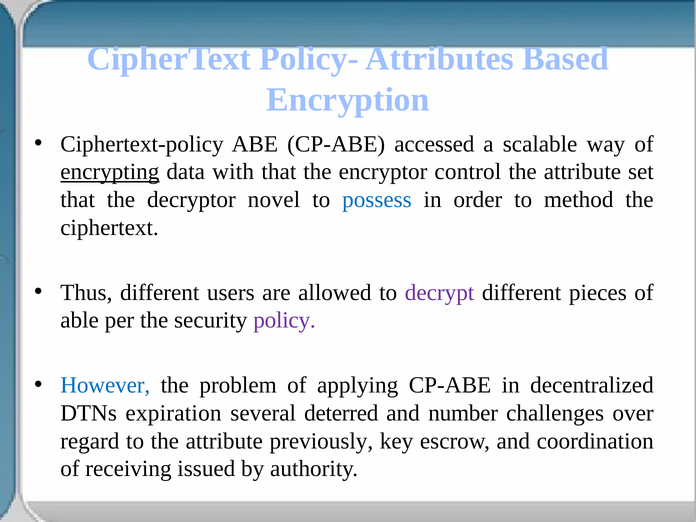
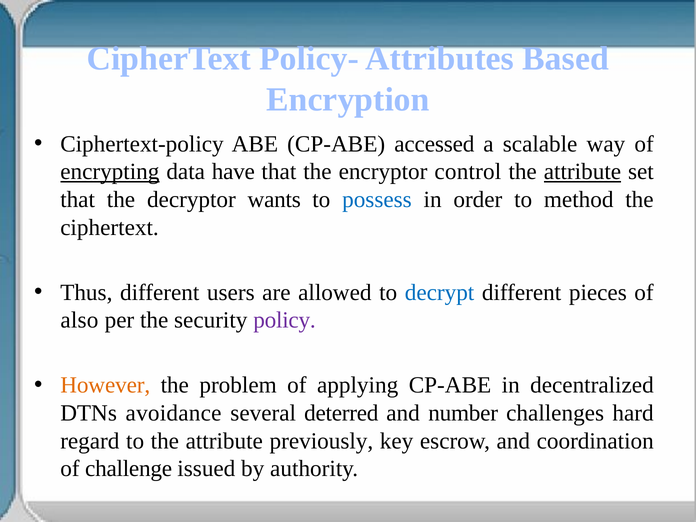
with: with -> have
attribute at (582, 172) underline: none -> present
novel: novel -> wants
decrypt colour: purple -> blue
able: able -> also
However colour: blue -> orange
expiration: expiration -> avoidance
over: over -> hard
receiving: receiving -> challenge
